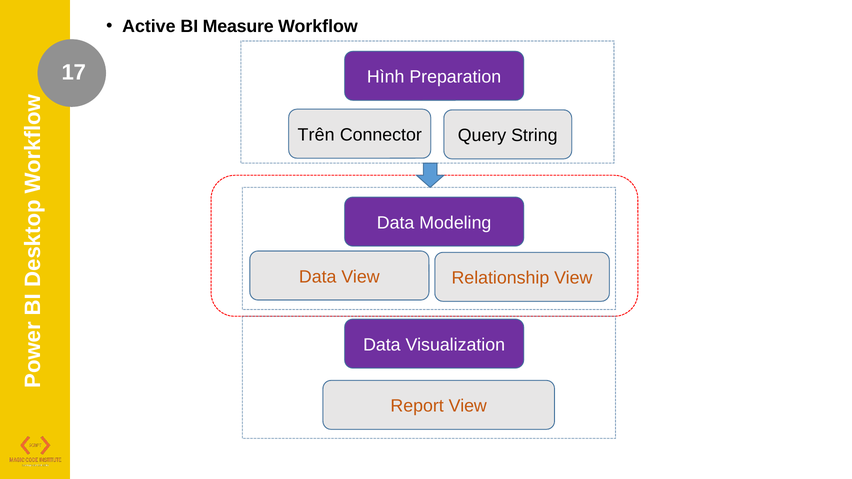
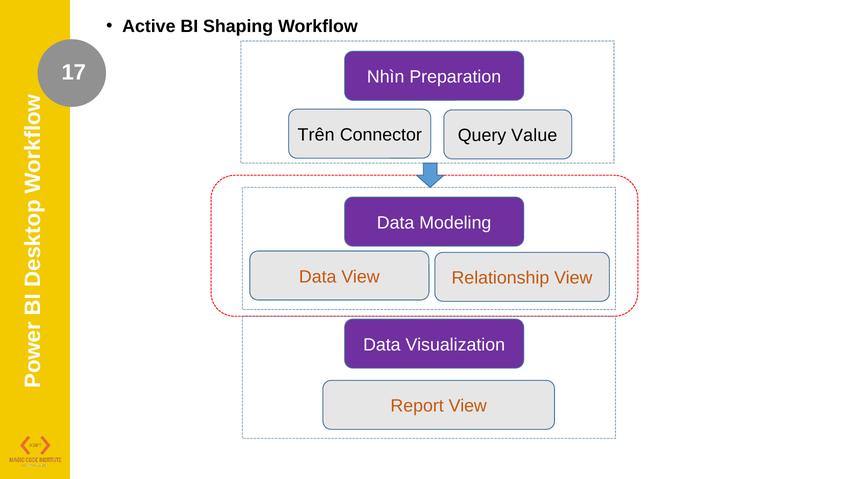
Measure: Measure -> Shaping
Hình: Hình -> Nhìn
String: String -> Value
